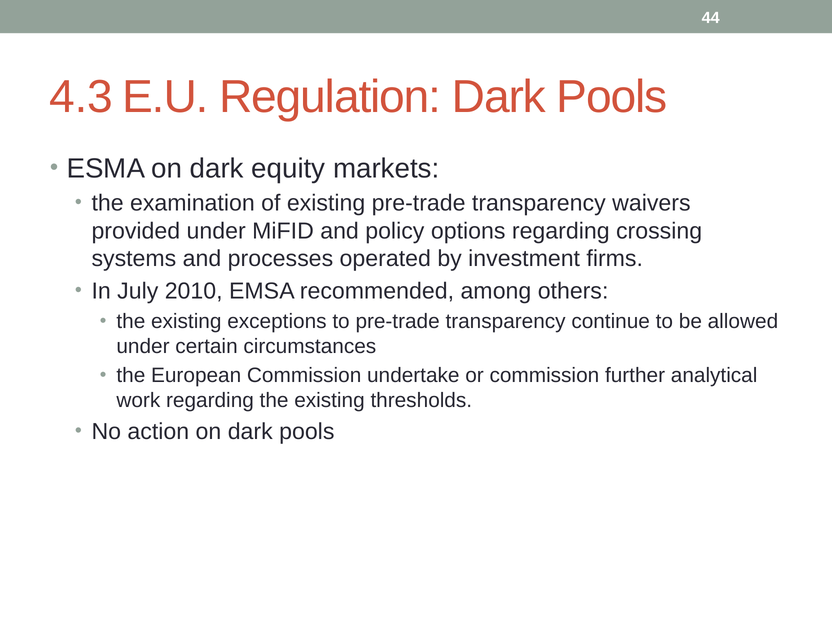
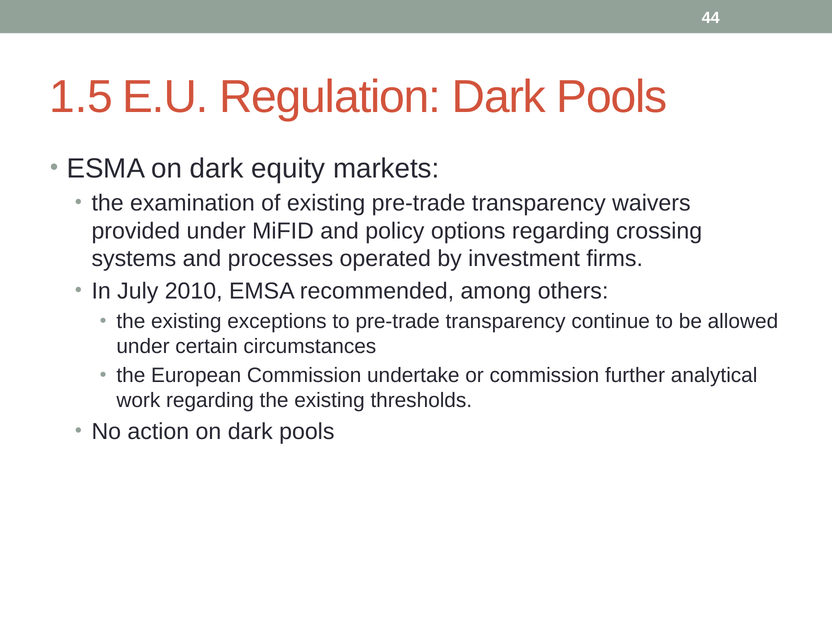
4.3: 4.3 -> 1.5
